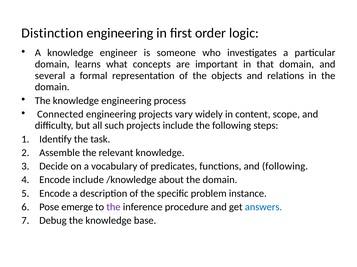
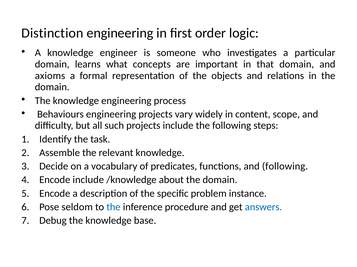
several: several -> axioms
Connected: Connected -> Behaviours
emerge: emerge -> seldom
the at (113, 207) colour: purple -> blue
